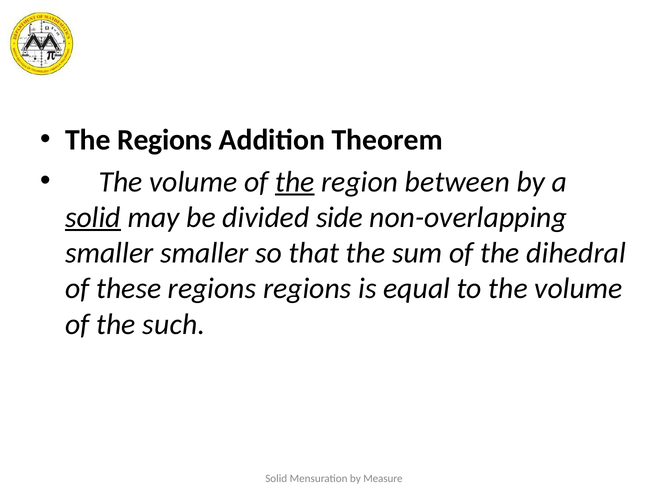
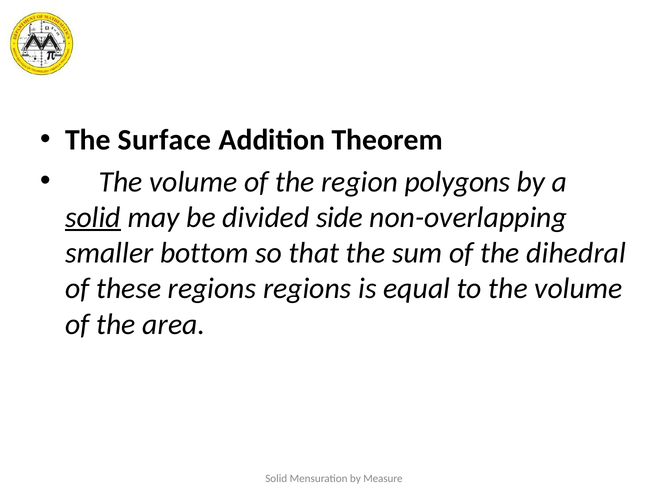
The Regions: Regions -> Surface
the at (295, 182) underline: present -> none
between: between -> polygons
smaller smaller: smaller -> bottom
such: such -> area
